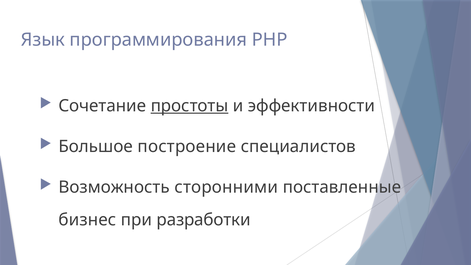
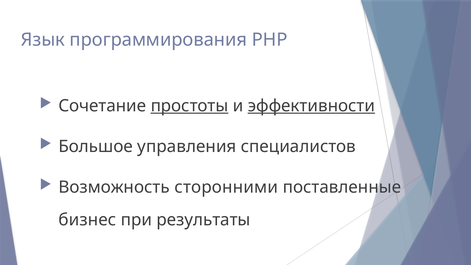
эффективности underline: none -> present
построение: построение -> управления
разработки: разработки -> результаты
